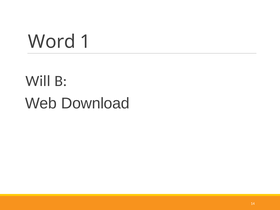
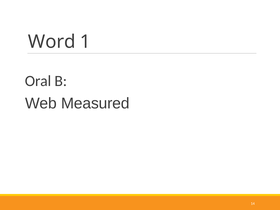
Will: Will -> Oral
Download: Download -> Measured
